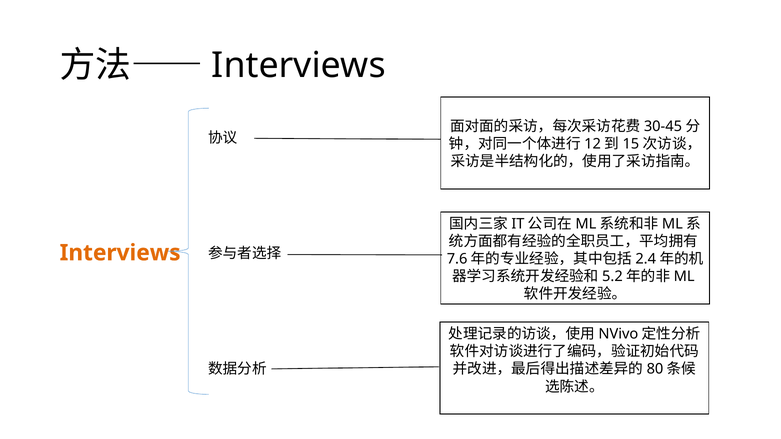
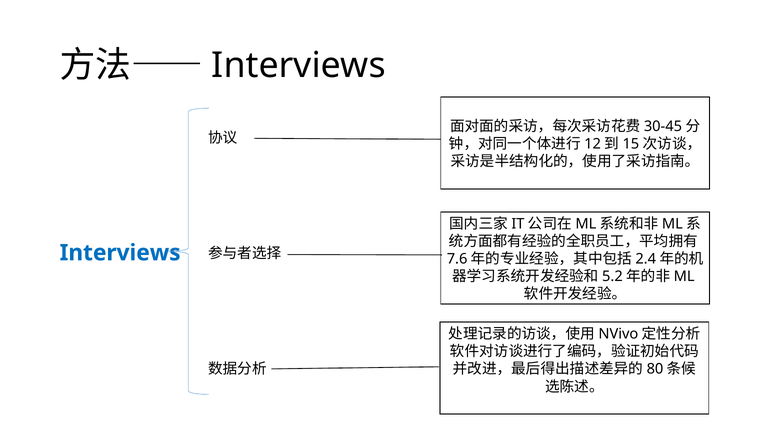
Interviews at (120, 253) colour: orange -> blue
